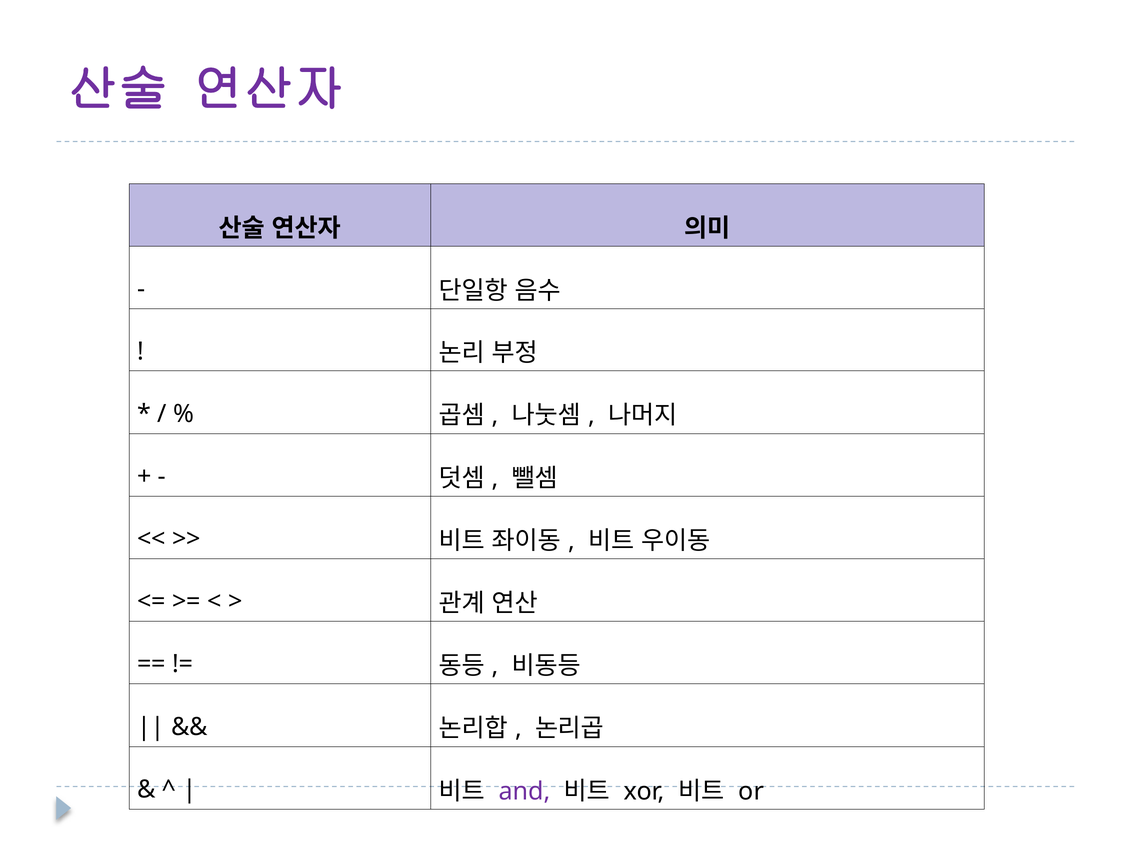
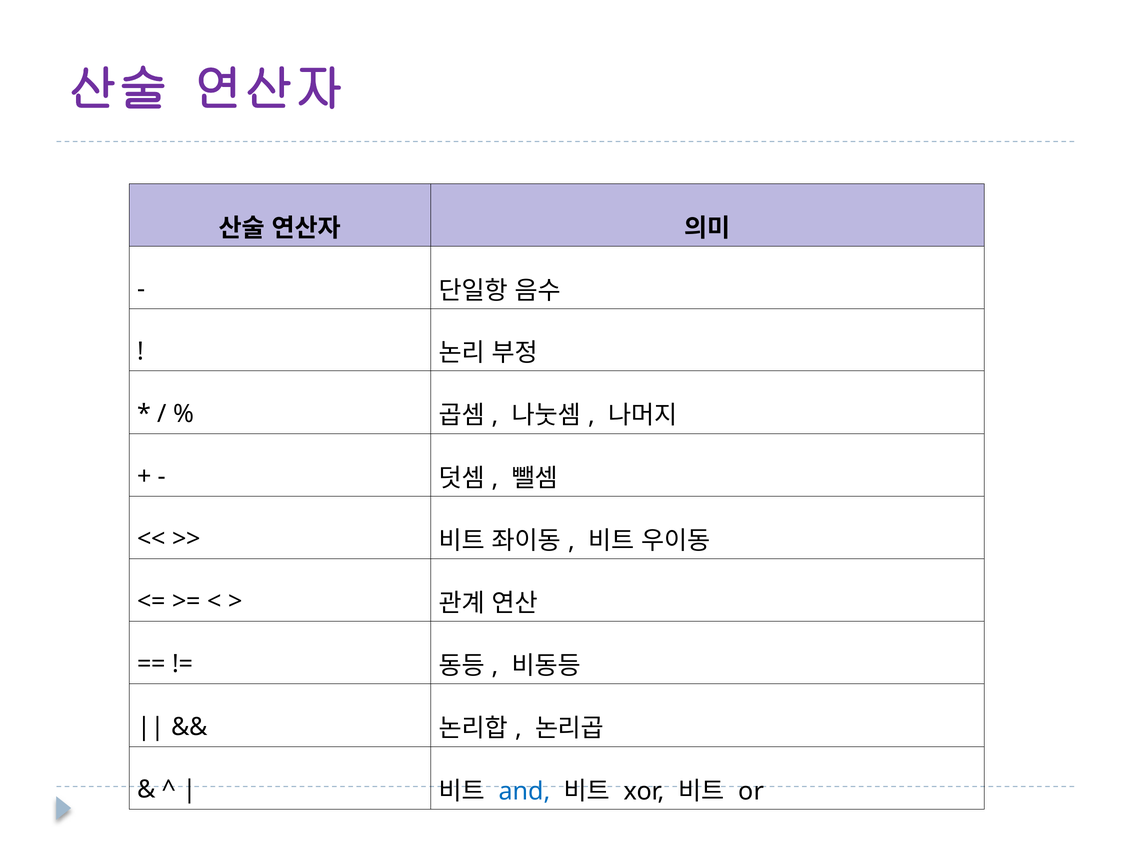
and colour: purple -> blue
